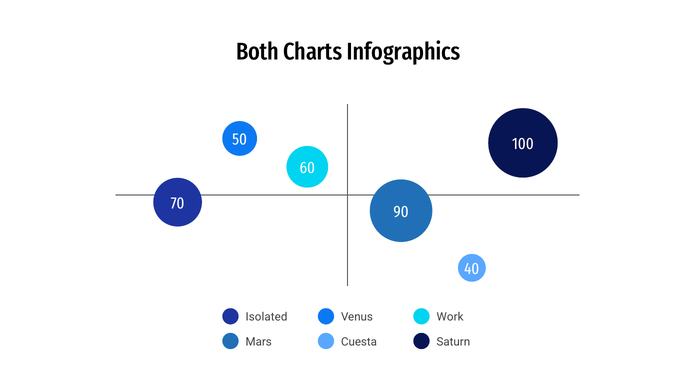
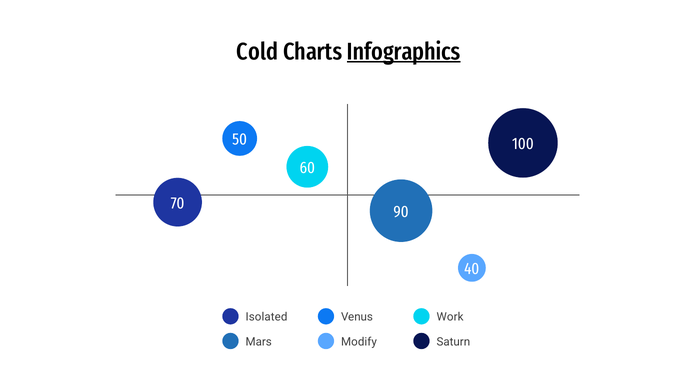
Both: Both -> Cold
Infographics underline: none -> present
Cuesta: Cuesta -> Modify
